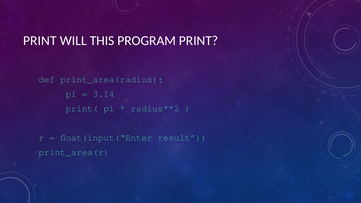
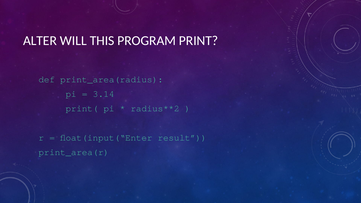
PRINT at (40, 41): PRINT -> ALTER
